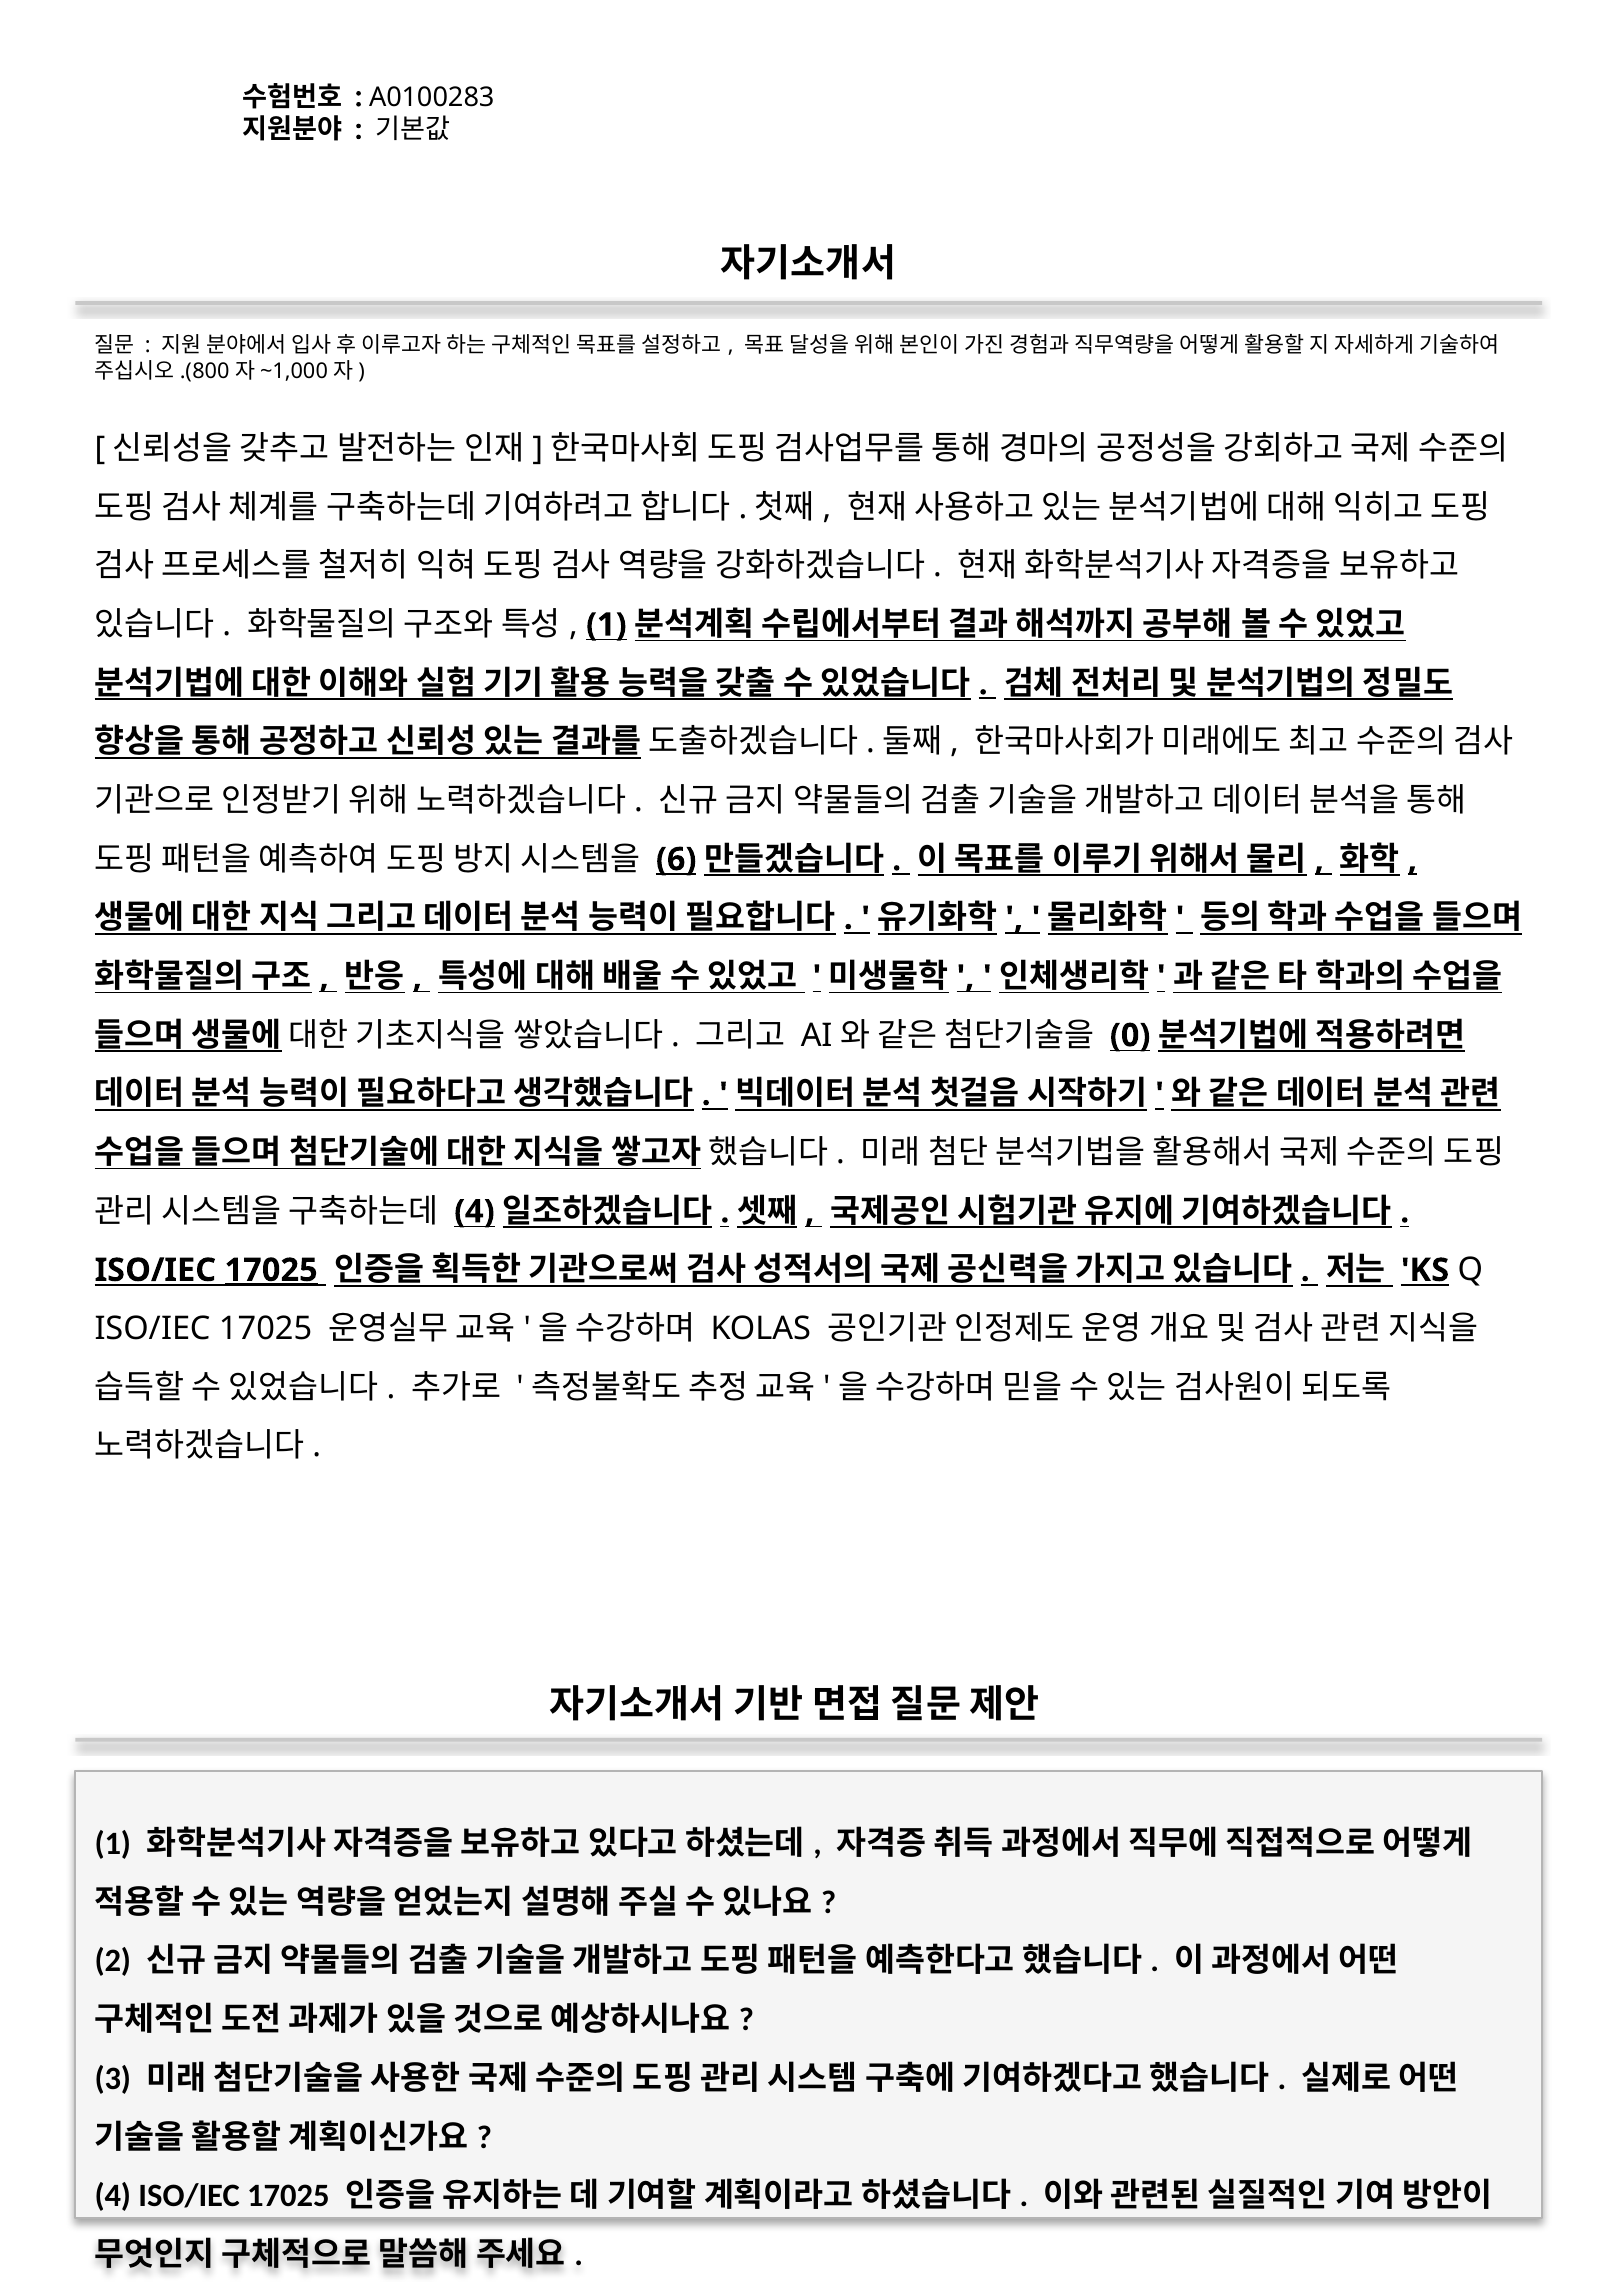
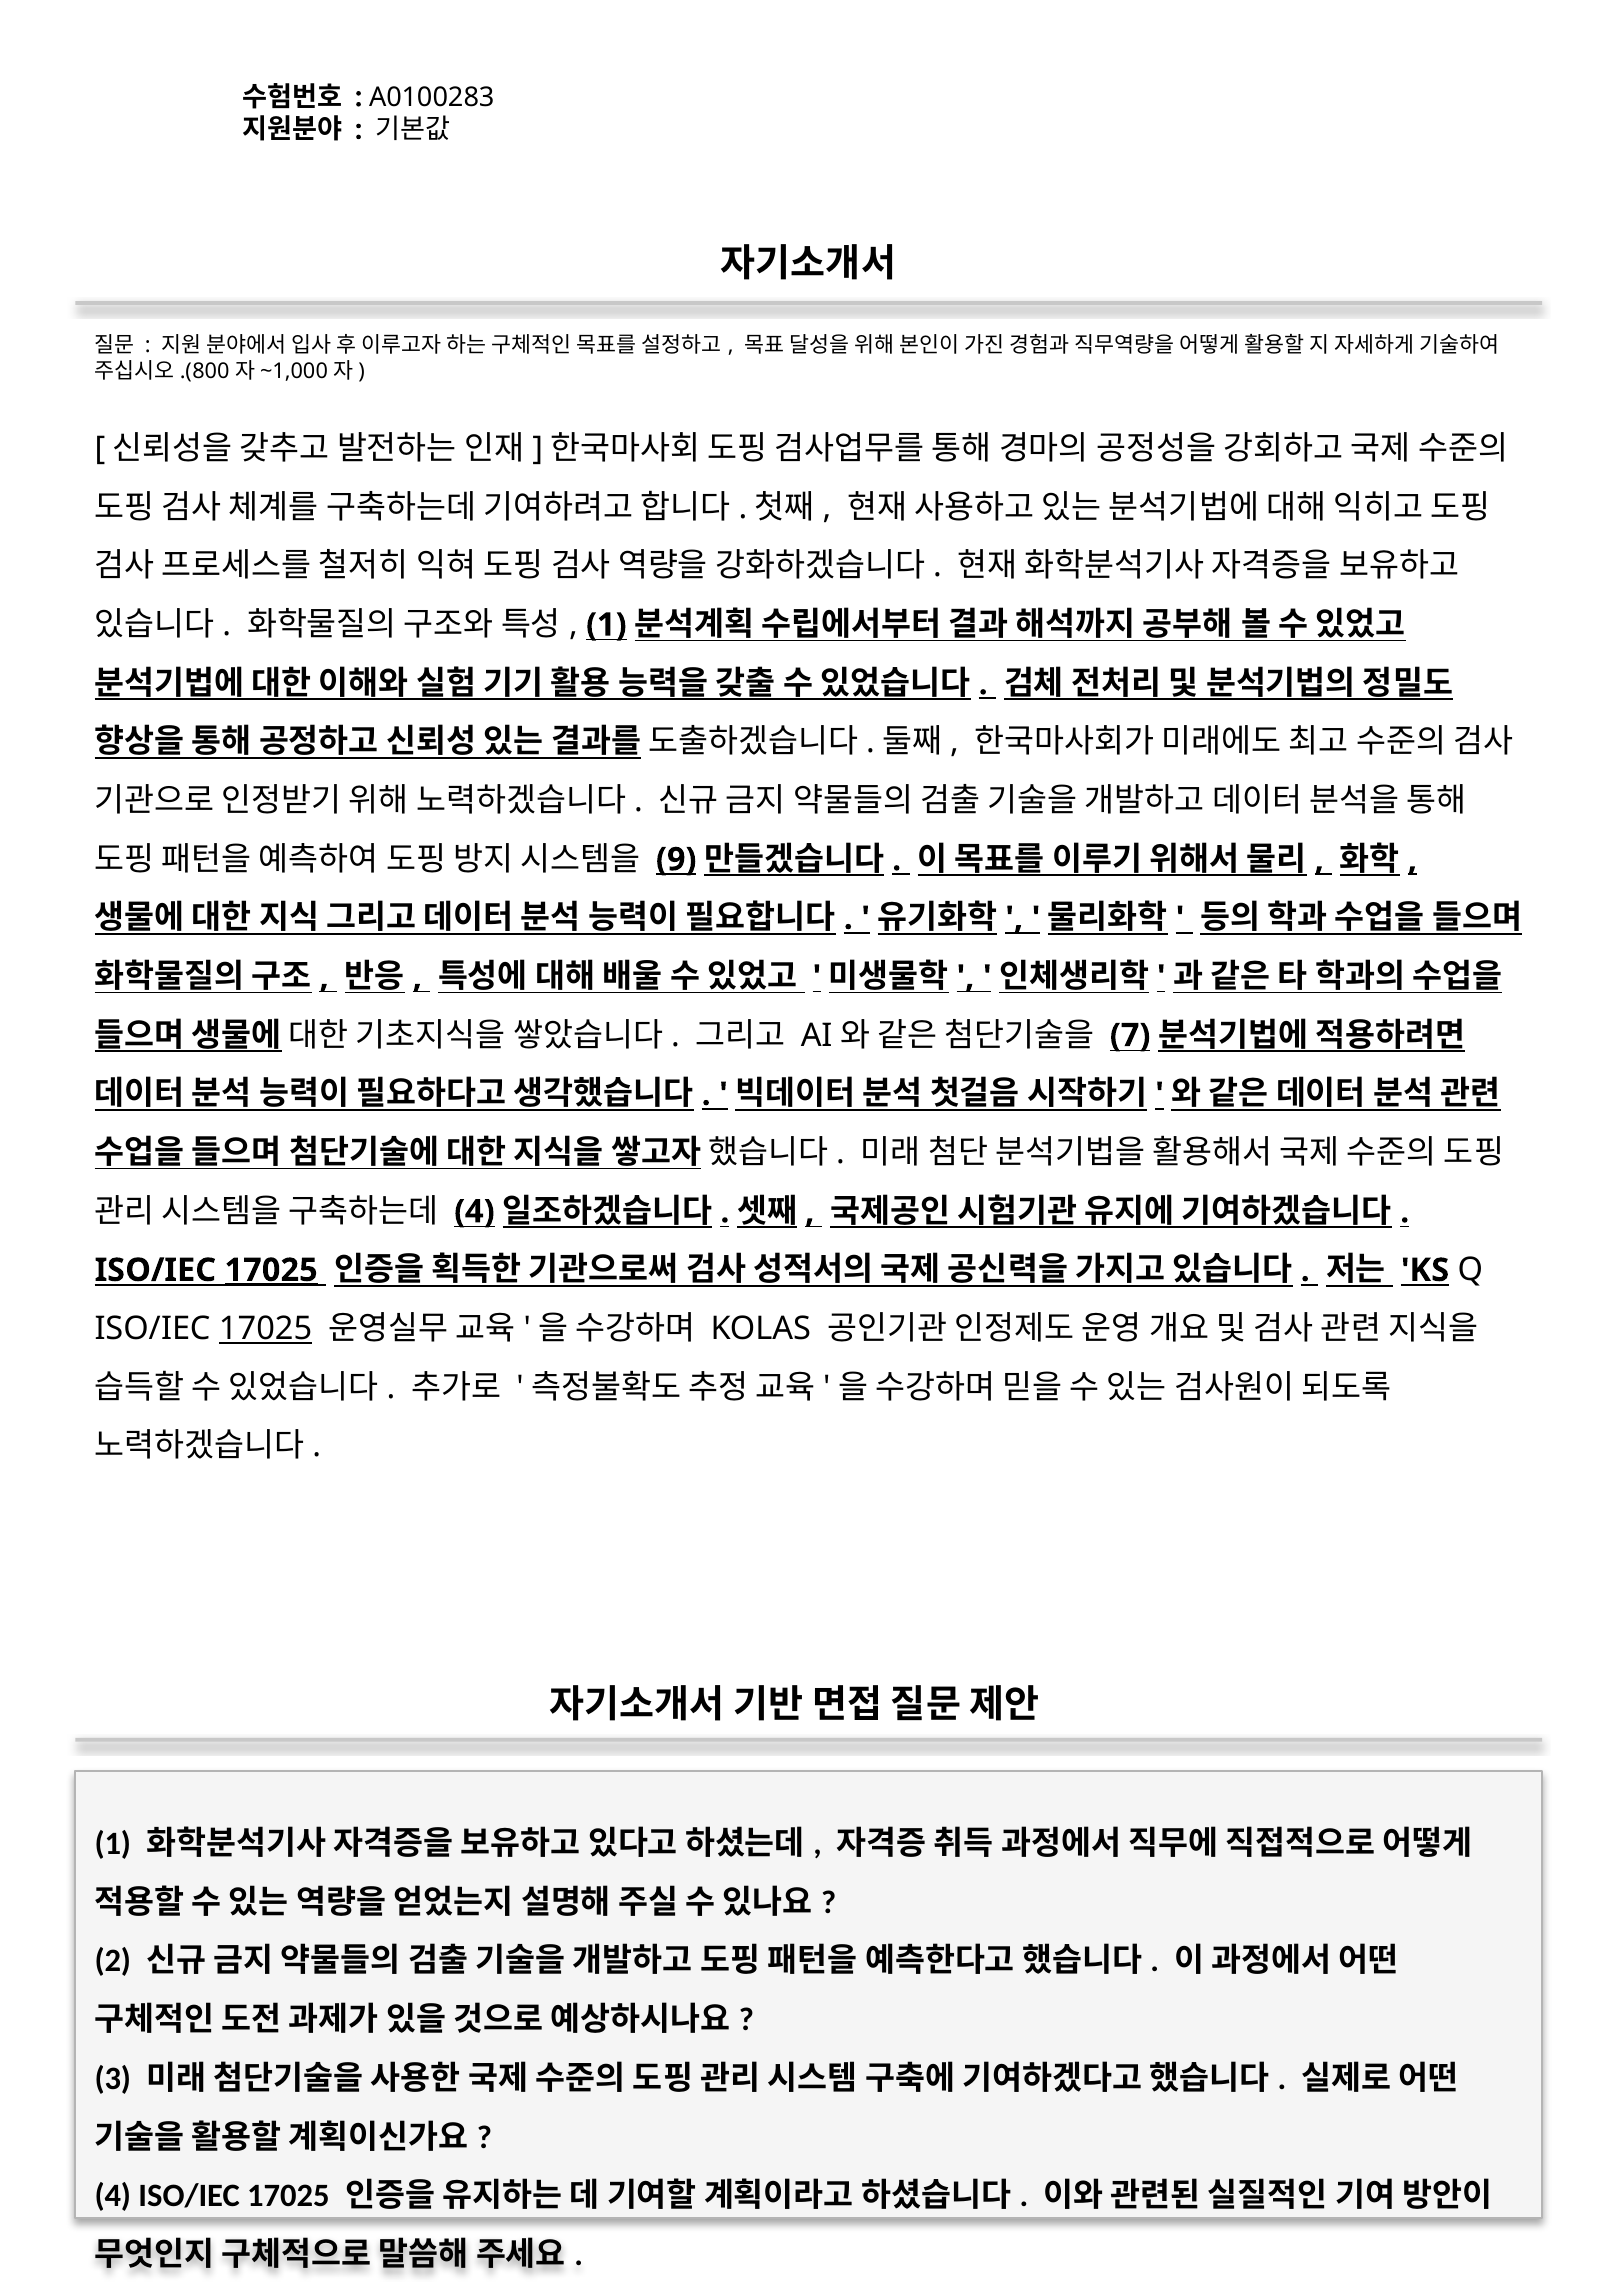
6: 6 -> 9
0: 0 -> 7
17025 at (266, 1329) underline: none -> present
